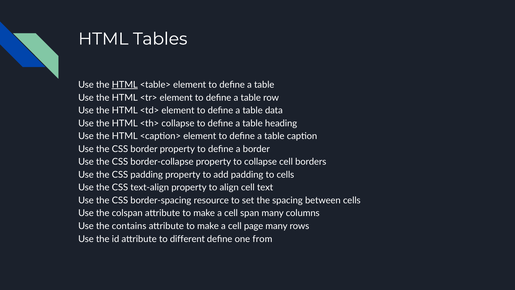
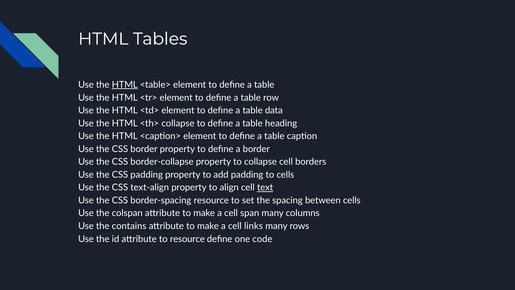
text underline: none -> present
page: page -> links
to different: different -> resource
from: from -> code
